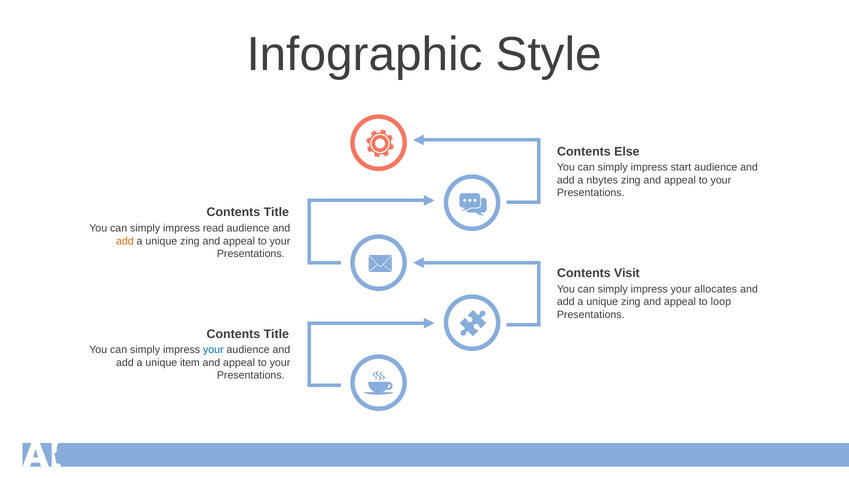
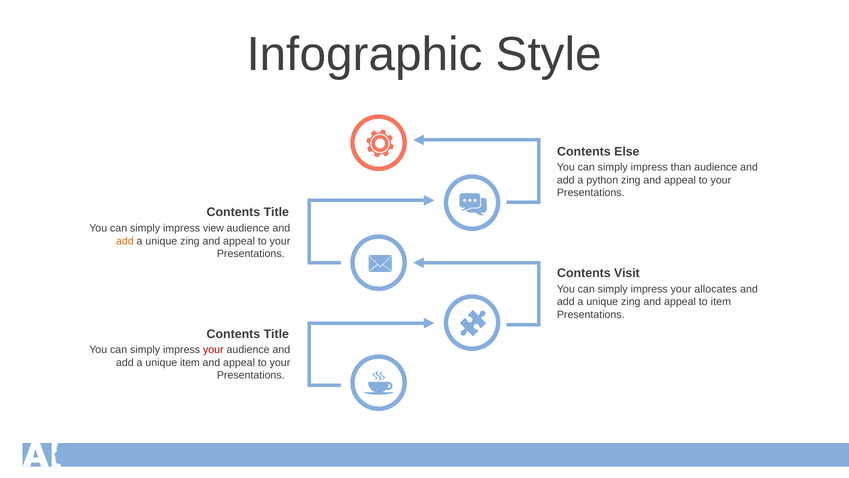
start: start -> than
nbytes: nbytes -> python
read: read -> view
to loop: loop -> item
your at (213, 350) colour: blue -> red
